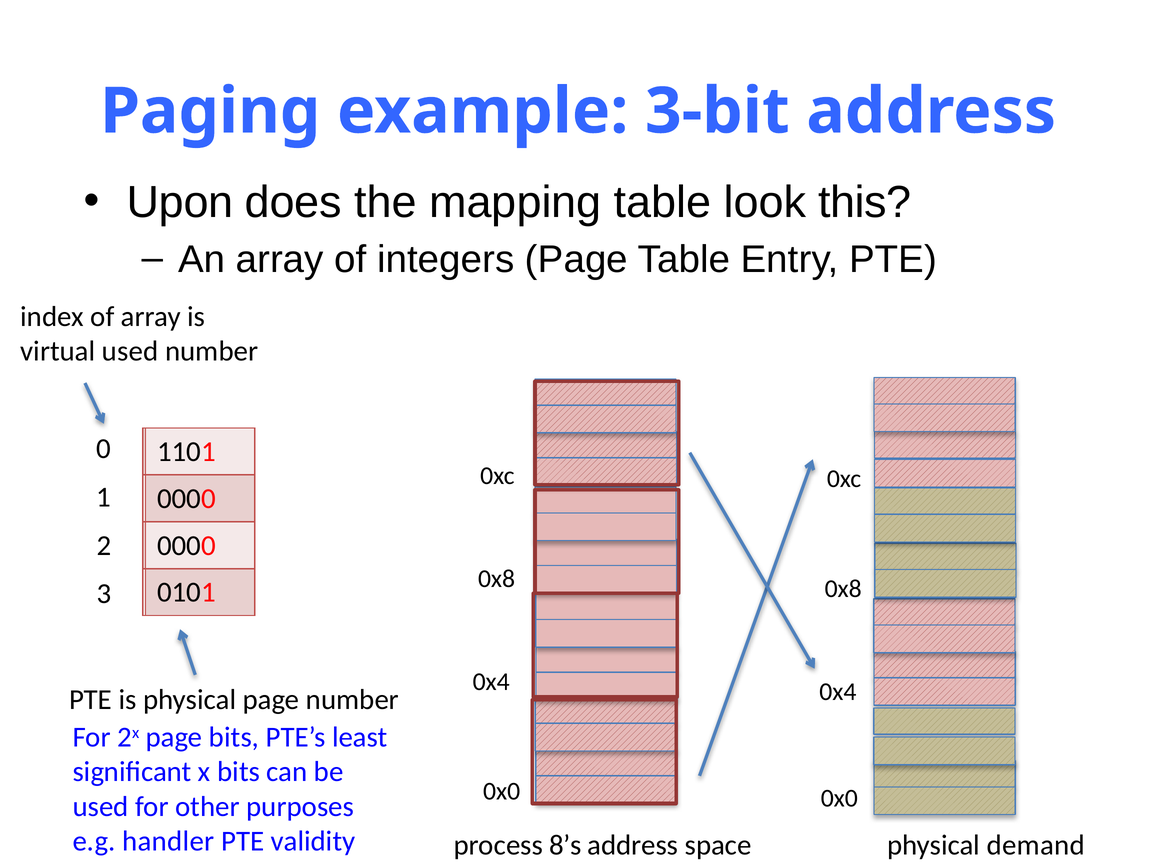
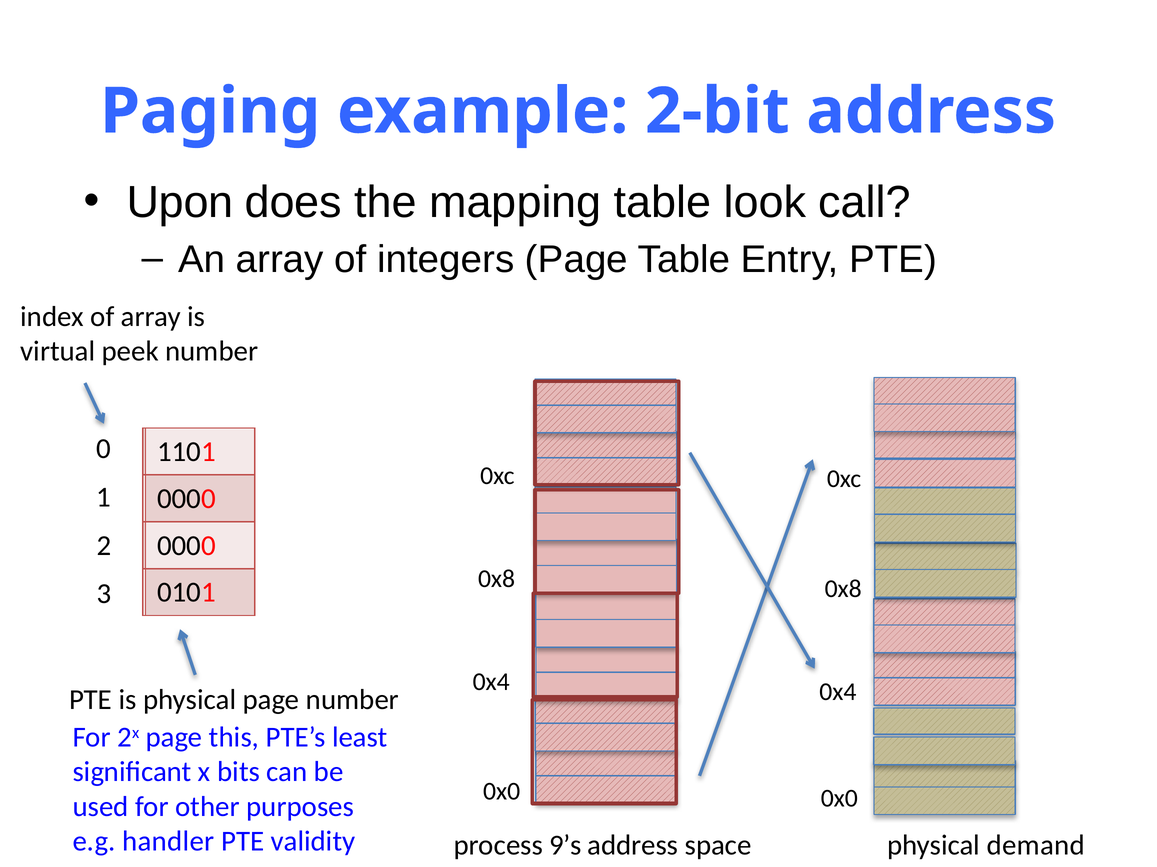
3-bit: 3-bit -> 2-bit
this: this -> call
virtual used: used -> peek
page bits: bits -> this
8’s: 8’s -> 9’s
